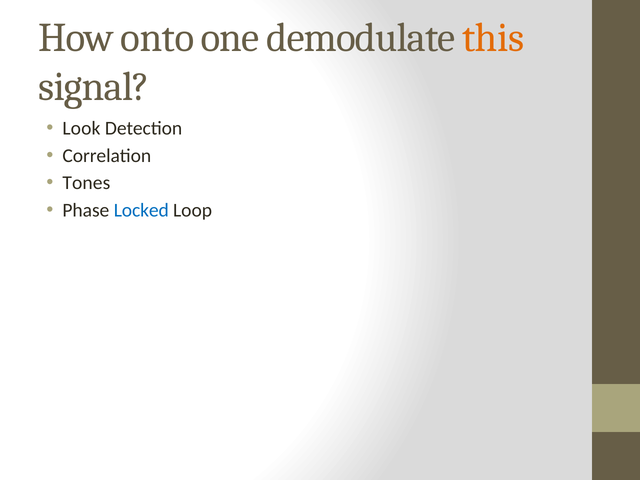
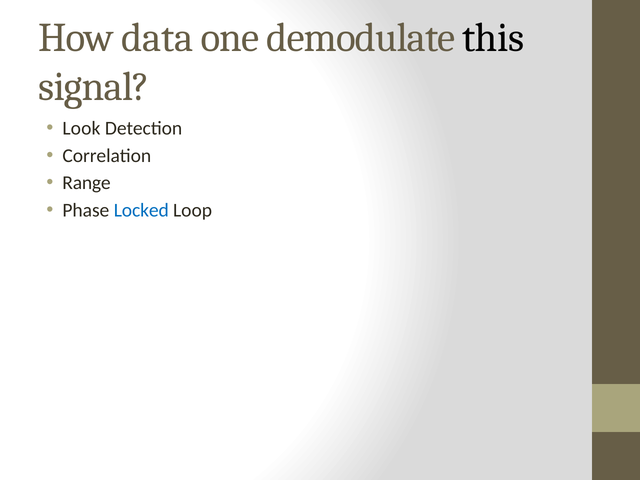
onto: onto -> data
this colour: orange -> black
Tones: Tones -> Range
